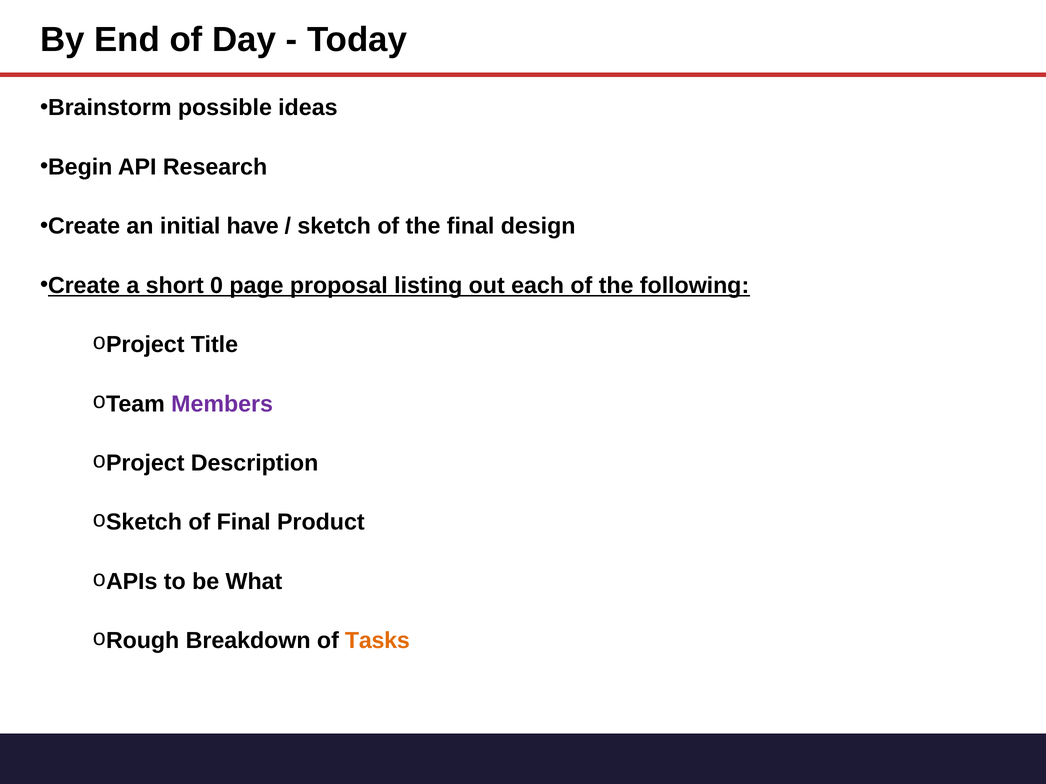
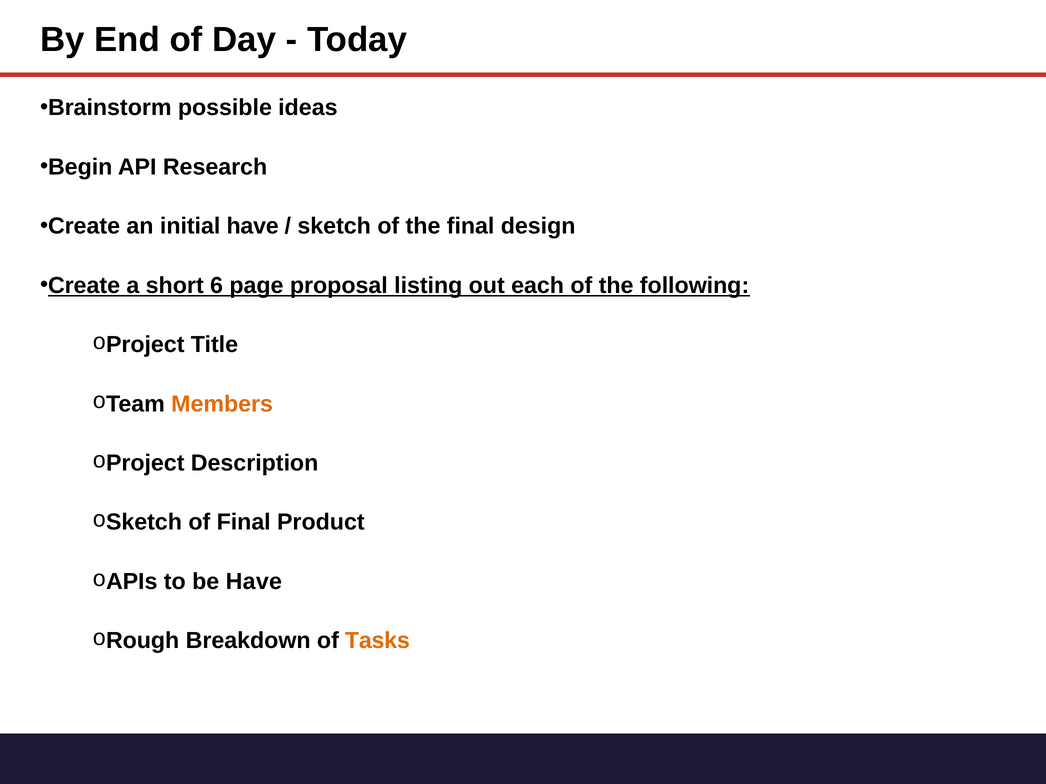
0: 0 -> 6
Members colour: purple -> orange
be What: What -> Have
